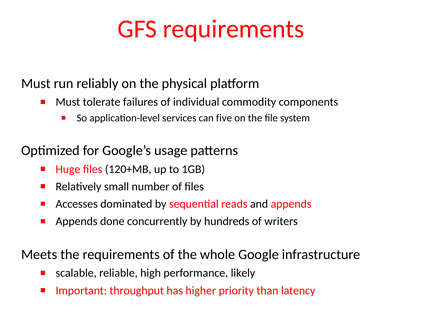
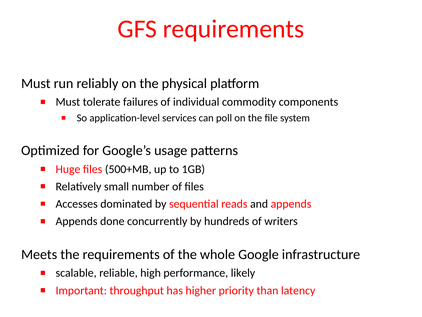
five: five -> poll
120+MB: 120+MB -> 500+MB
